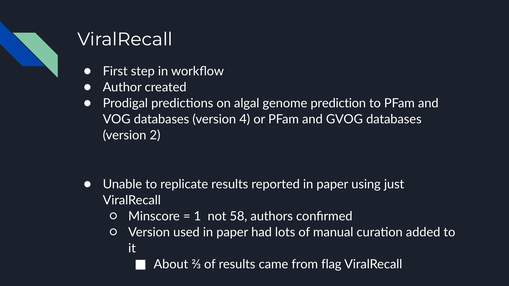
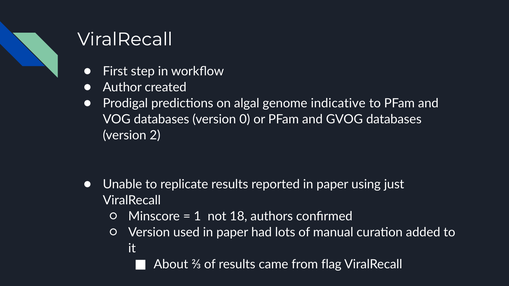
prediction: prediction -> indicative
4: 4 -> 0
58: 58 -> 18
